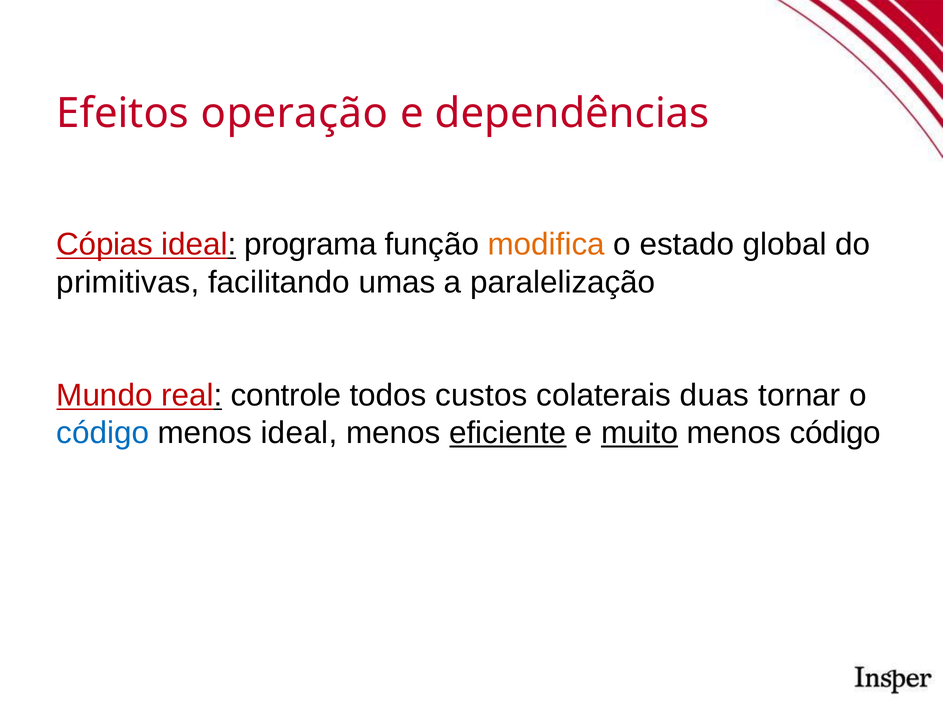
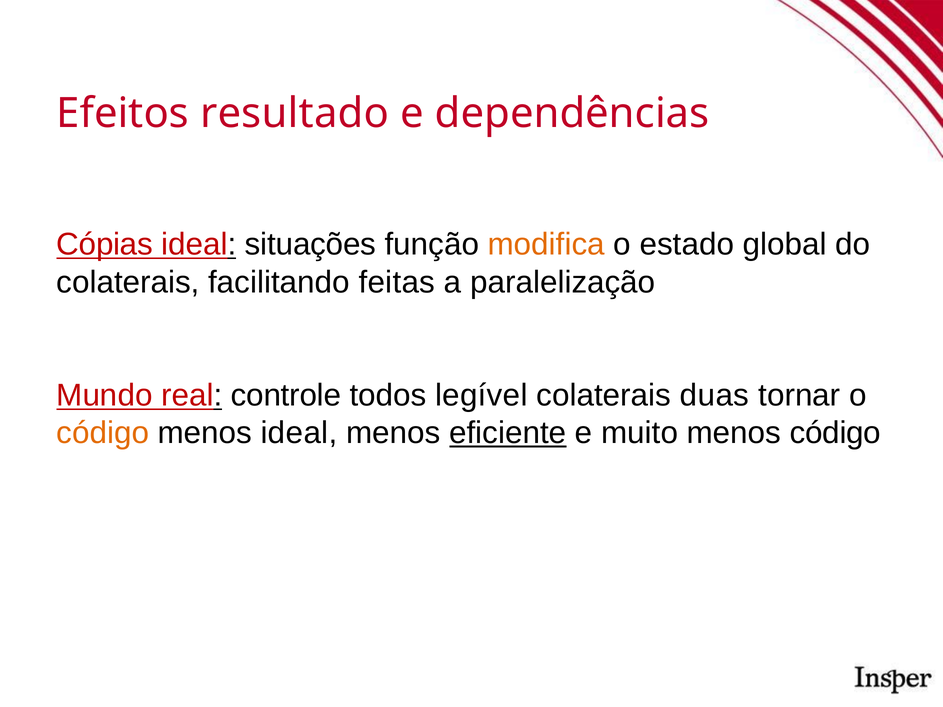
operação: operação -> resultado
programa: programa -> situações
primitivas at (128, 282): primitivas -> colaterais
umas: umas -> feitas
custos: custos -> legível
código at (103, 433) colour: blue -> orange
muito underline: present -> none
